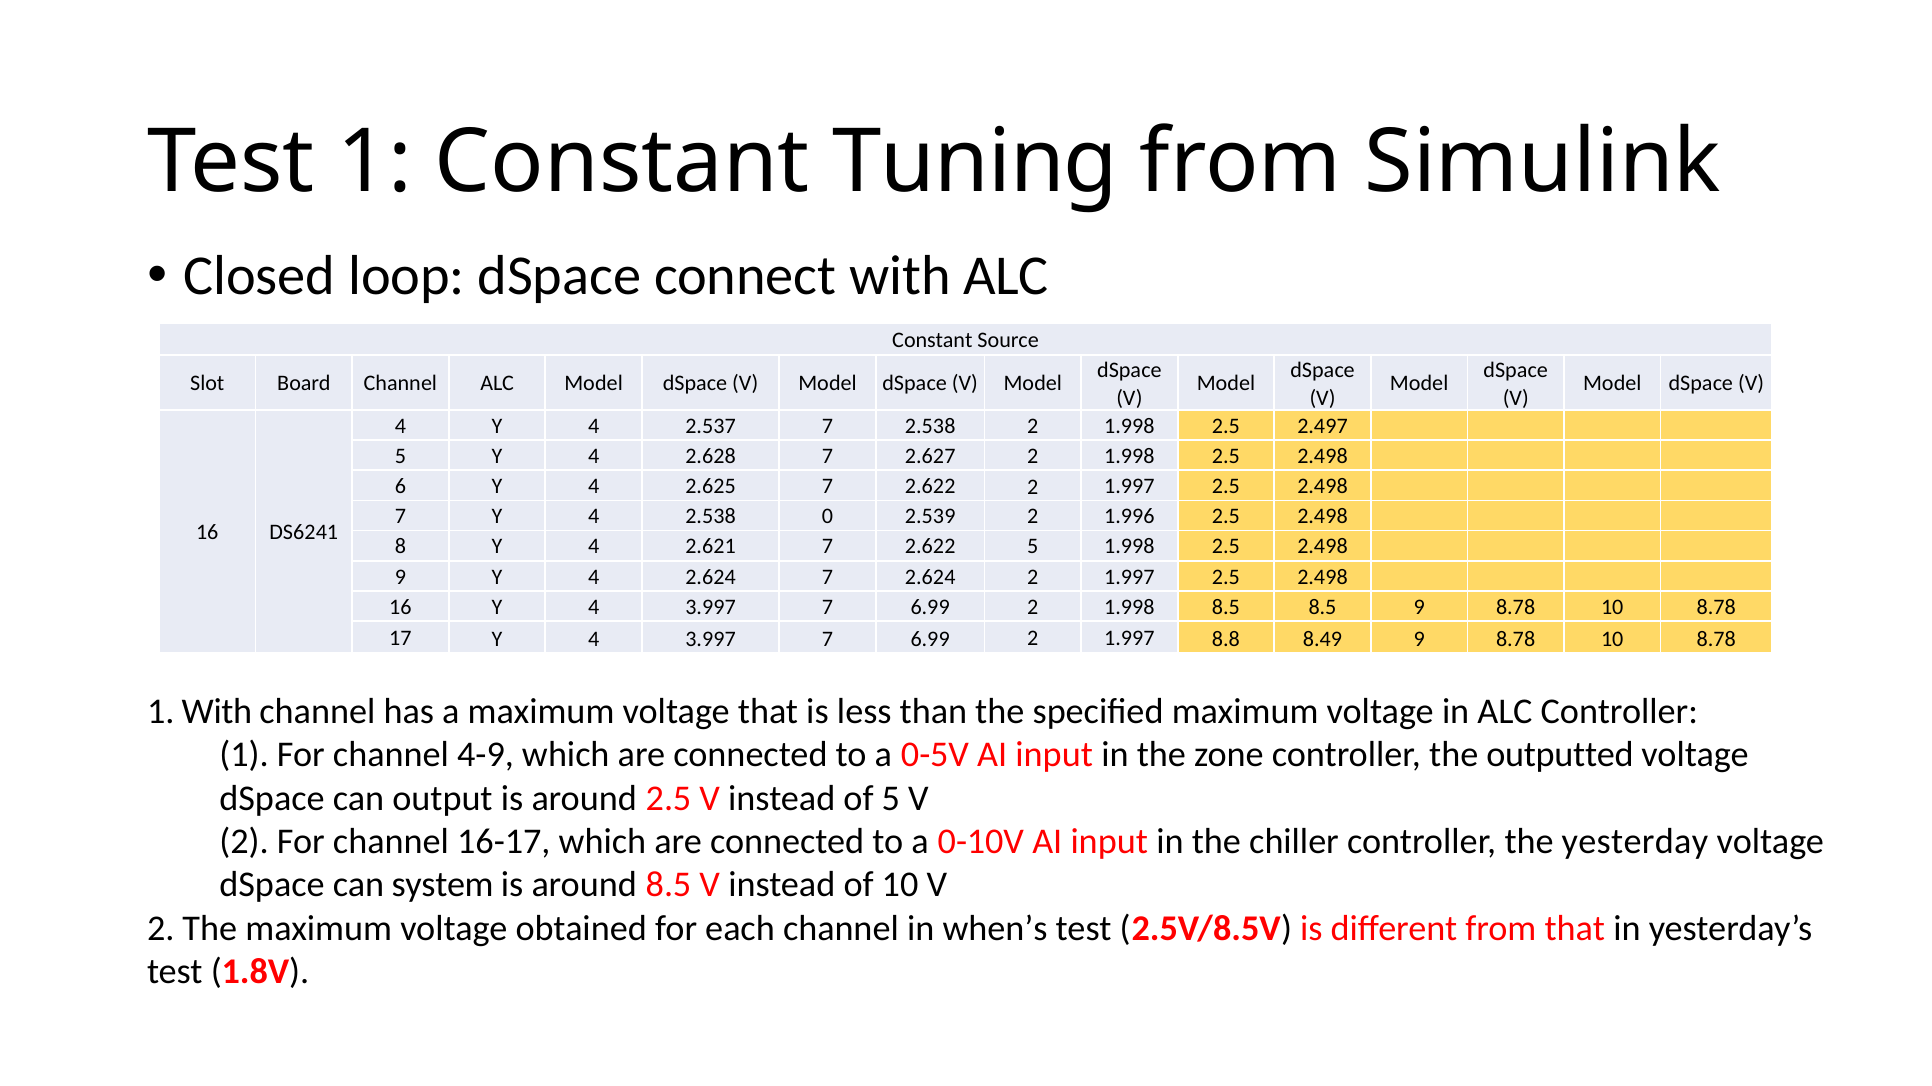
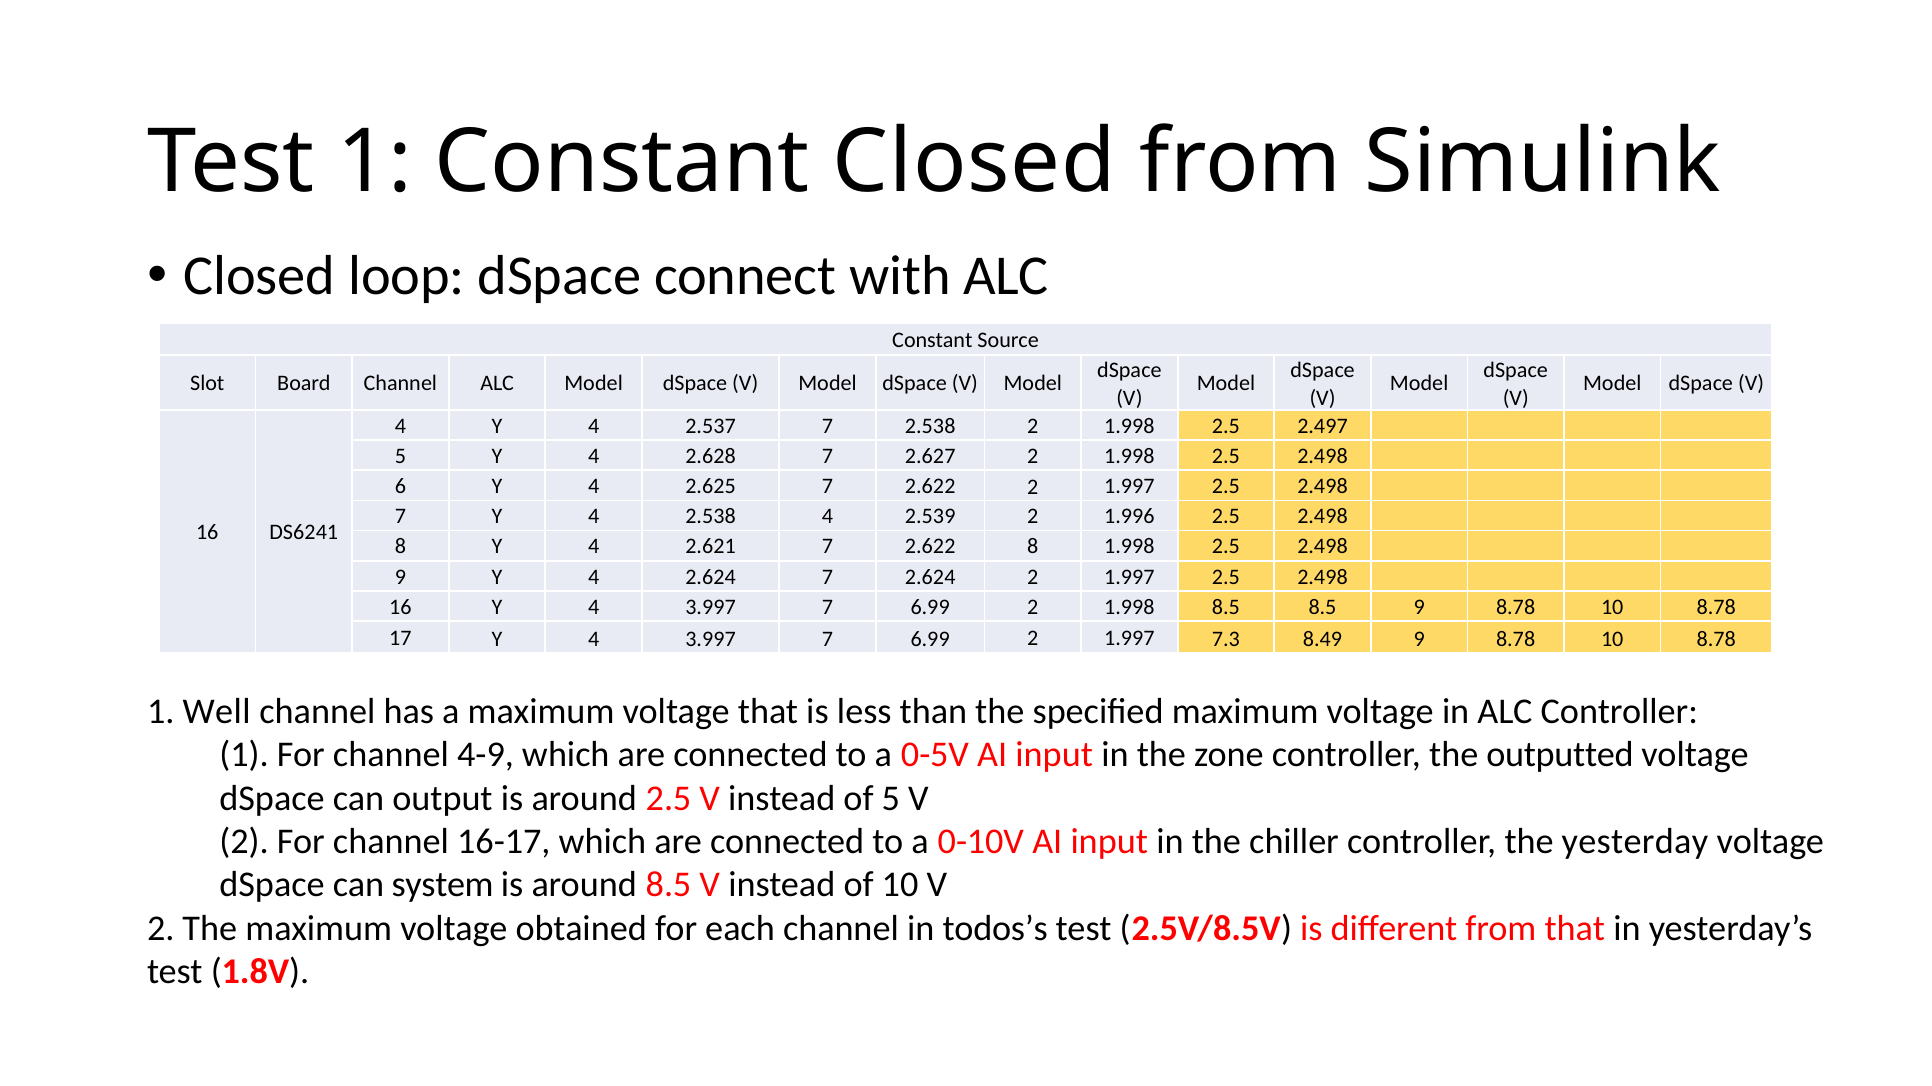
Constant Tuning: Tuning -> Closed
2.538 0: 0 -> 4
2.622 5: 5 -> 8
8.8: 8.8 -> 7.3
1 With: With -> Well
when’s: when’s -> todos’s
